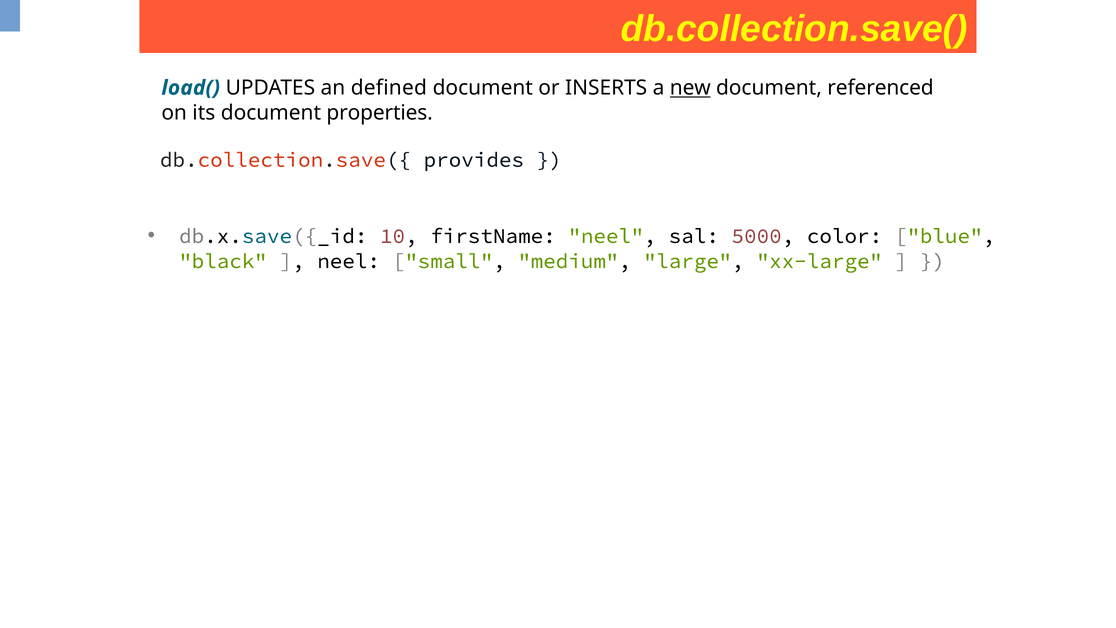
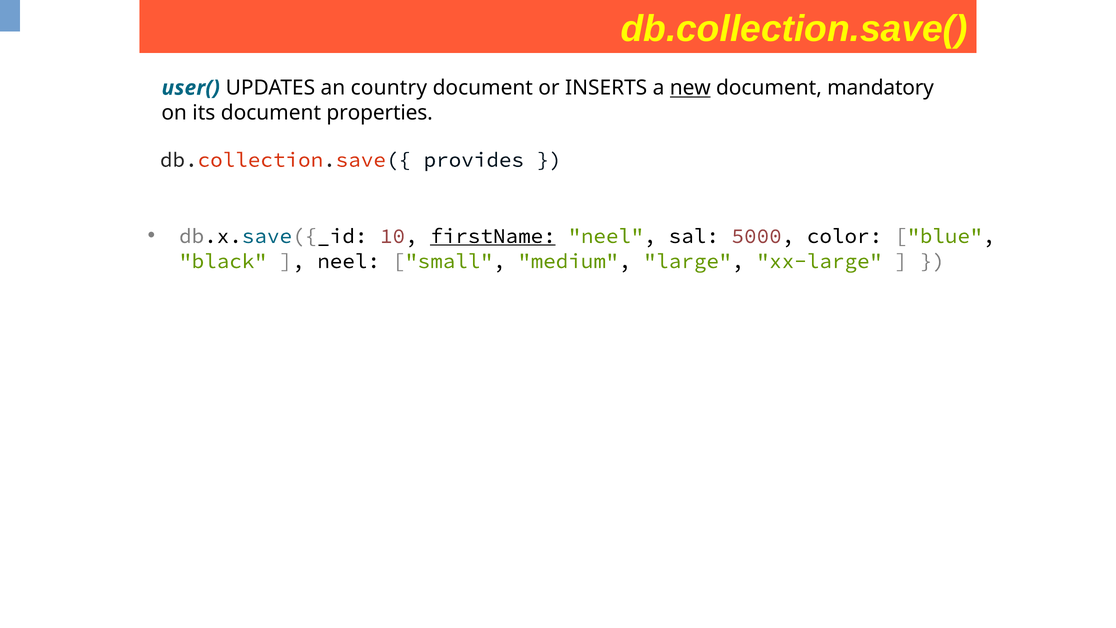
load(: load( -> user(
defined: defined -> country
referenced: referenced -> mandatory
firstName underline: none -> present
